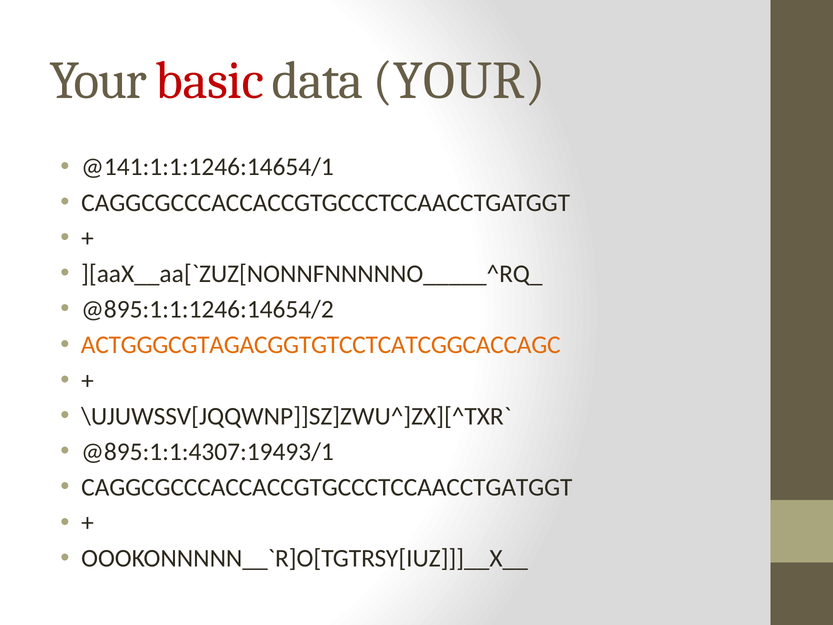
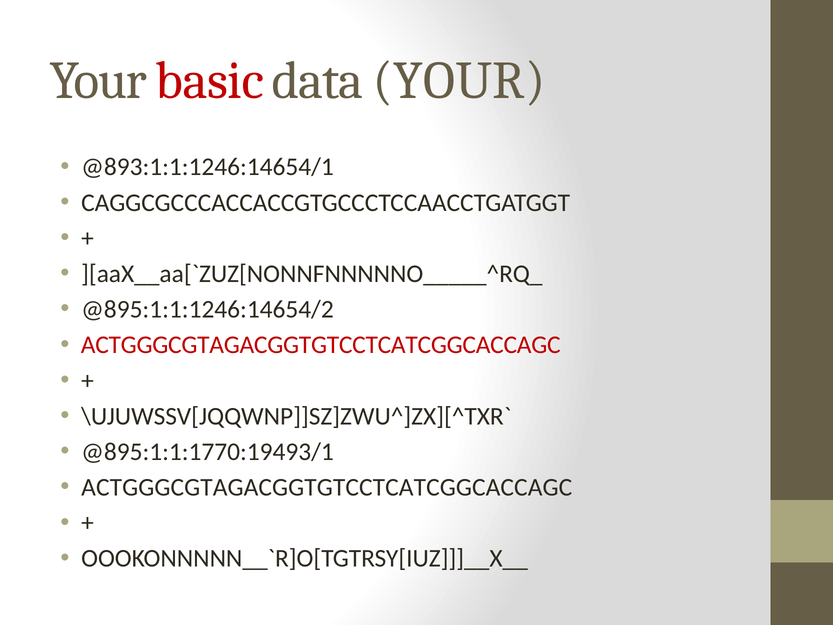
@141:1:1:1246:14654/1: @141:1:1:1246:14654/1 -> @893:1:1:1246:14654/1
ACTGGGCGTAGACGGTGTCCTCATCGGCACCAGC at (321, 345) colour: orange -> red
@895:1:1:4307:19493/1: @895:1:1:4307:19493/1 -> @895:1:1:1770:19493/1
CAGGCGCCCACCACCGTGCCCTCCAACCTGATGGT at (327, 487): CAGGCGCCCACCACCGTGCCCTCCAACCTGATGGT -> ACTGGGCGTAGACGGTGTCCTCATCGGCACCAGC
